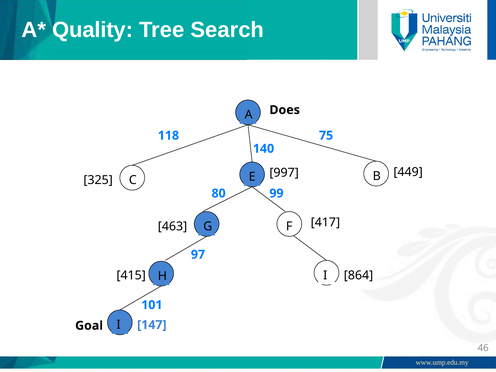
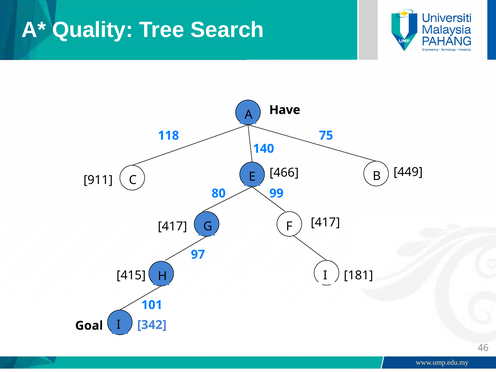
Does: Does -> Have
997: 997 -> 466
325: 325 -> 911
463 at (173, 226): 463 -> 417
864: 864 -> 181
147: 147 -> 342
